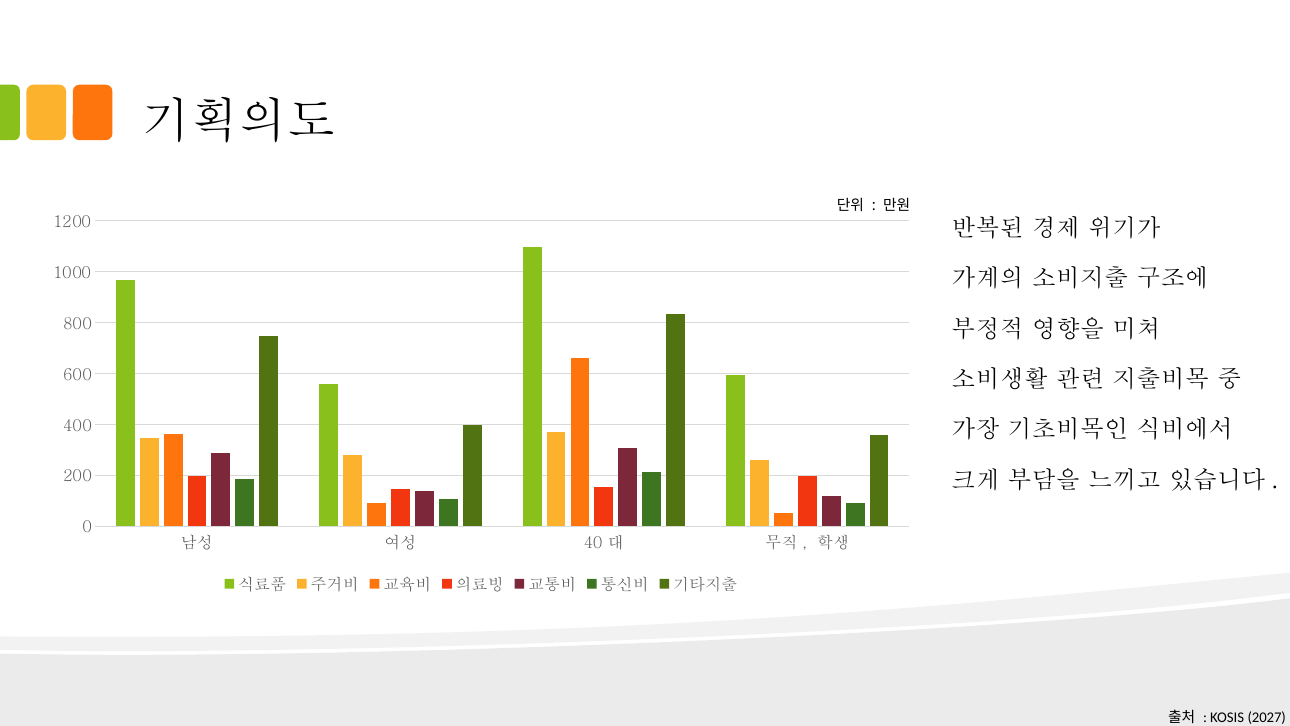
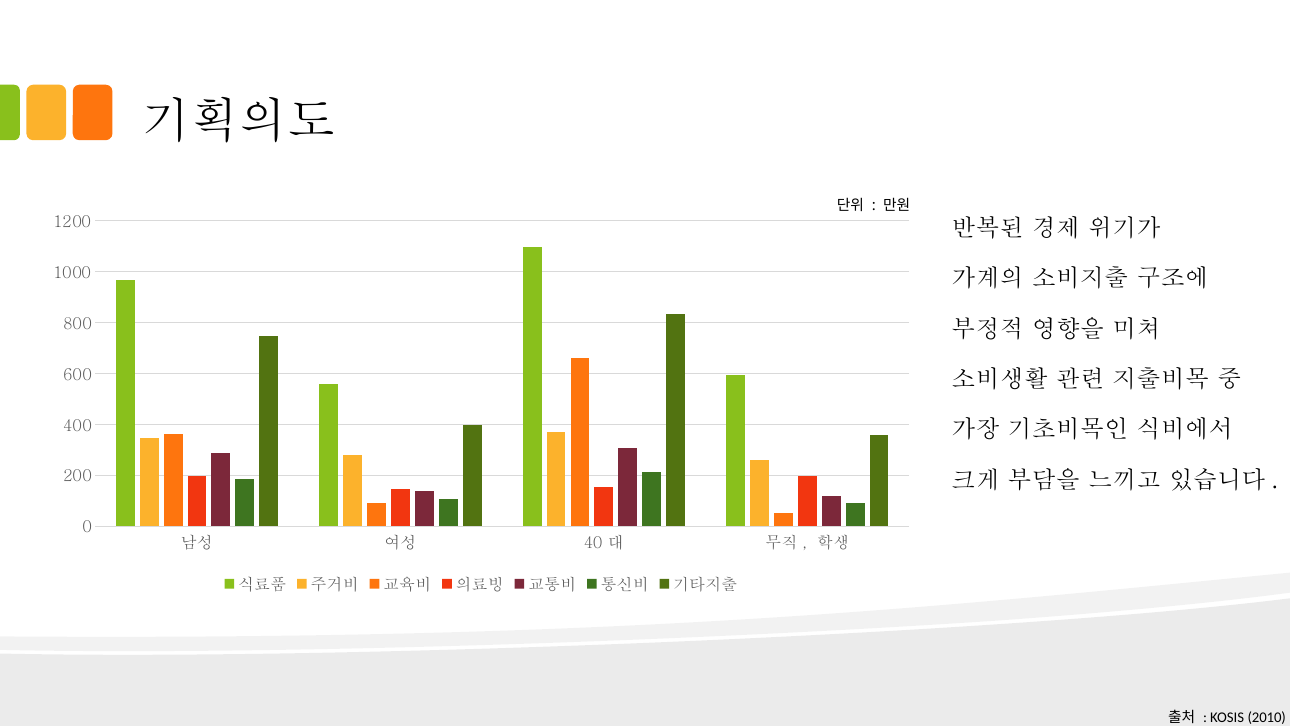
2027: 2027 -> 2010
